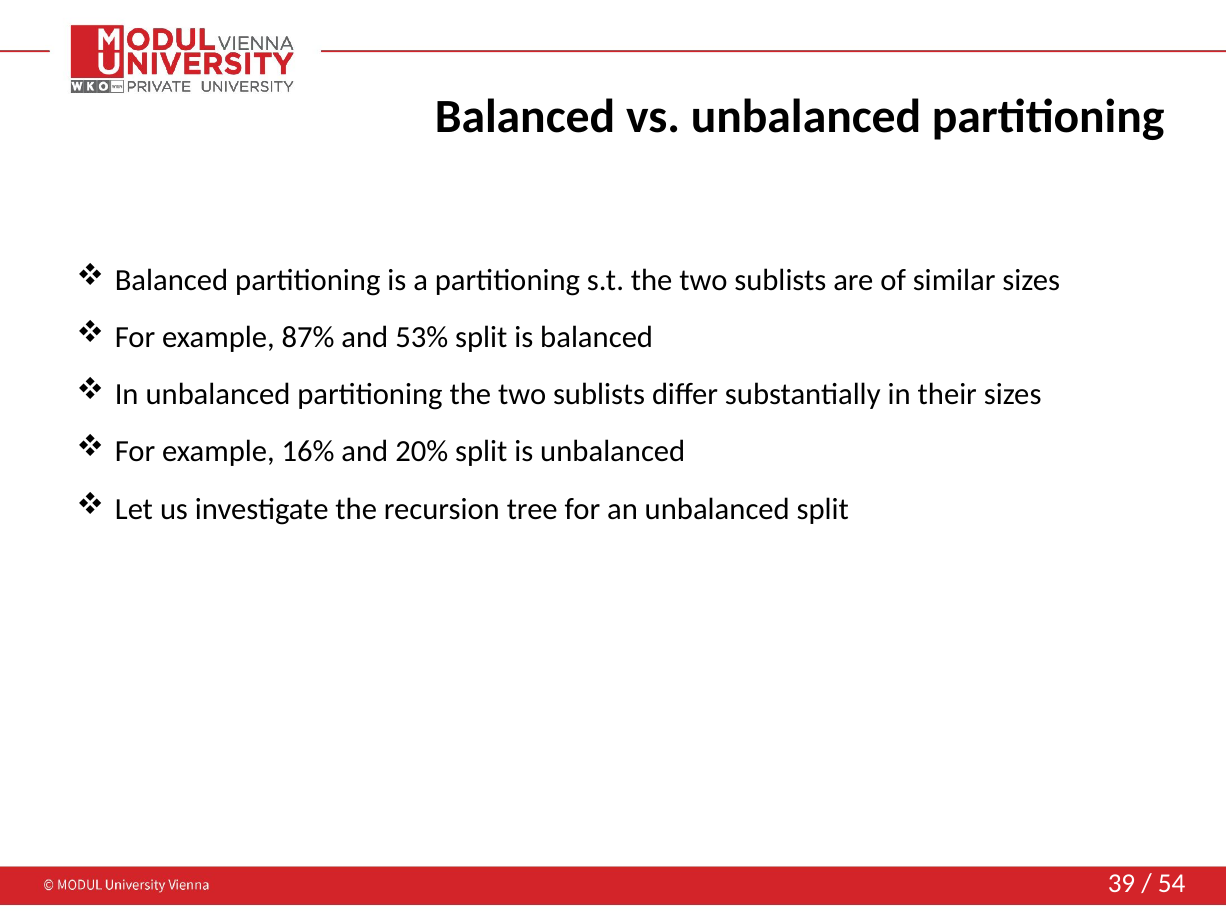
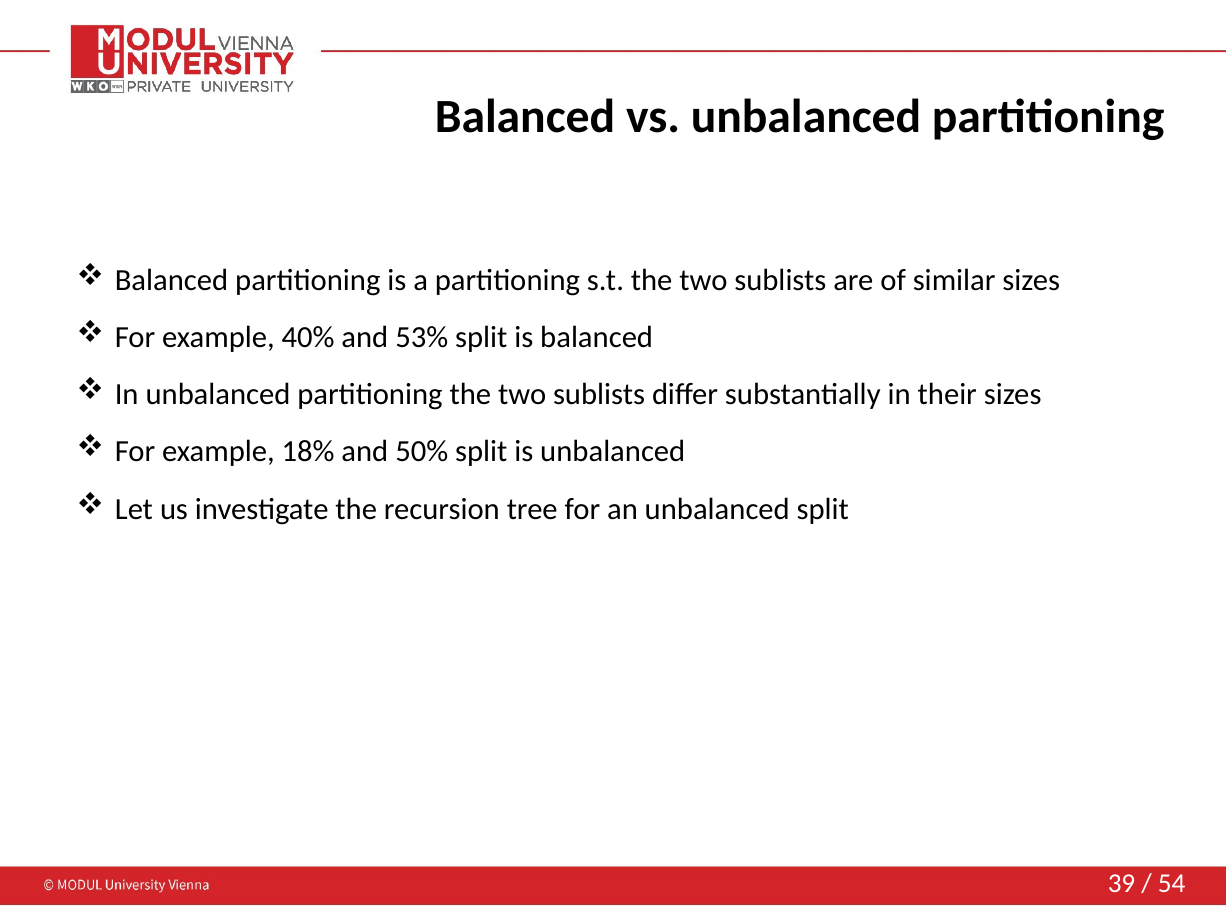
87%: 87% -> 40%
16%: 16% -> 18%
20%: 20% -> 50%
